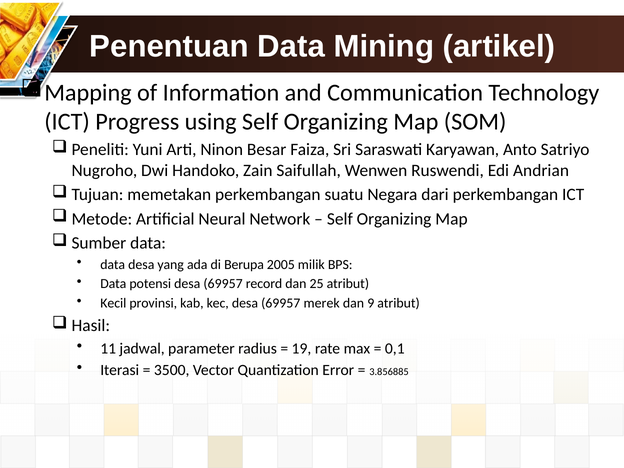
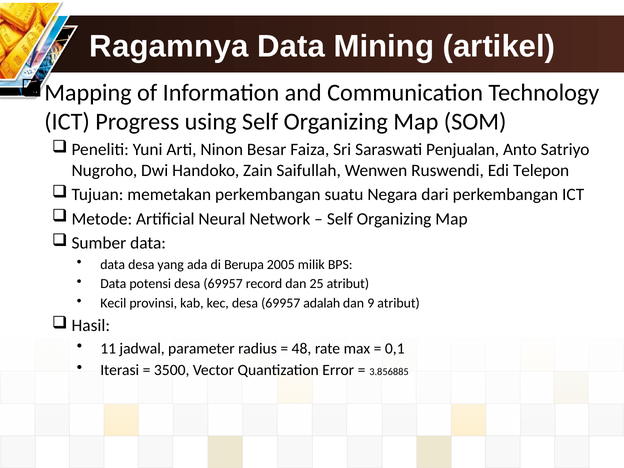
Penentuan: Penentuan -> Ragamnya
Karyawan: Karyawan -> Penjualan
Andrian: Andrian -> Telepon
merek: merek -> adalah
19: 19 -> 48
